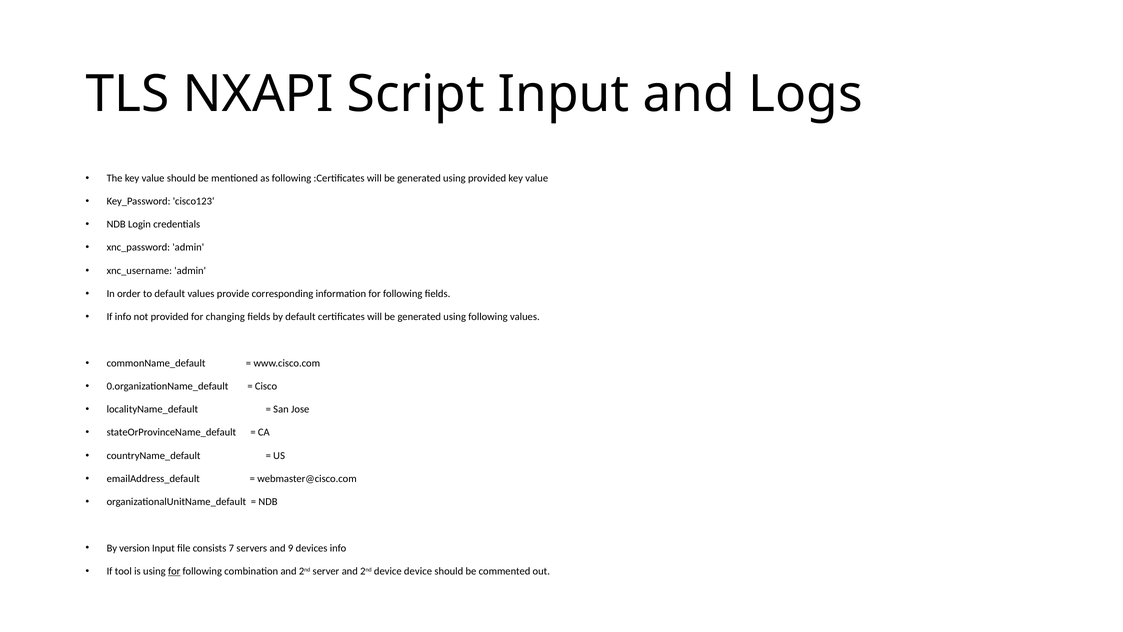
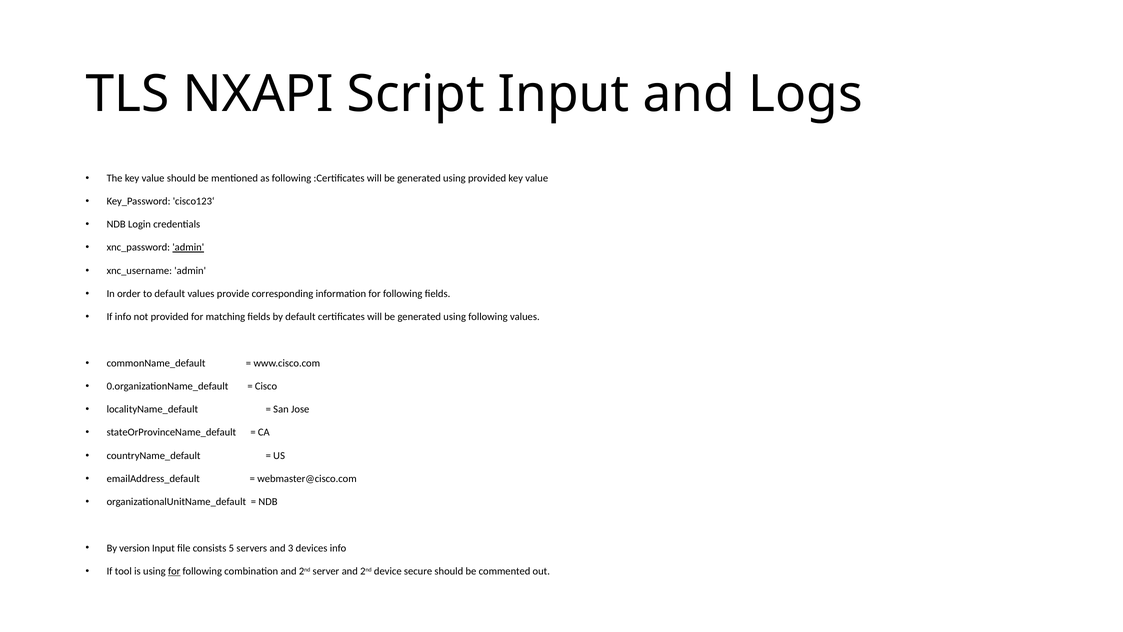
admin at (188, 247) underline: none -> present
changing: changing -> matching
7: 7 -> 5
9: 9 -> 3
device device: device -> secure
